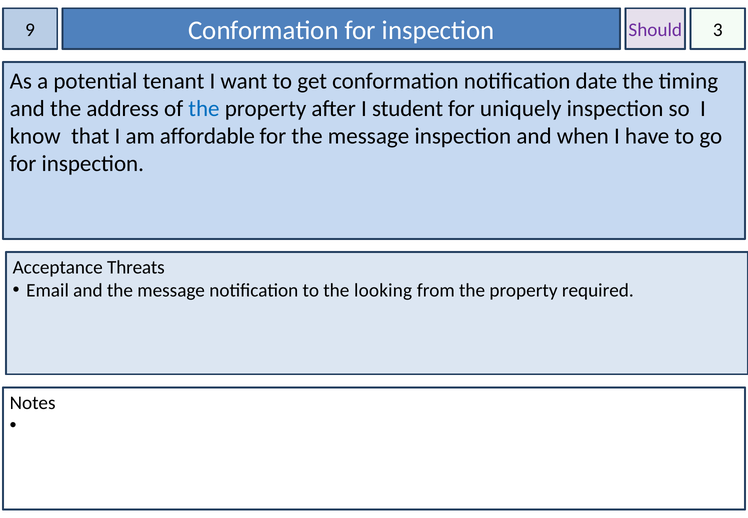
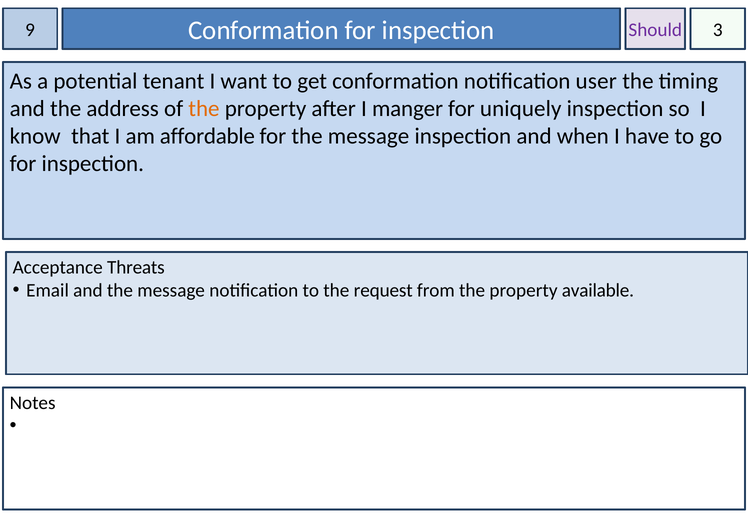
date: date -> user
the at (204, 109) colour: blue -> orange
student: student -> manger
looking: looking -> request
required: required -> available
